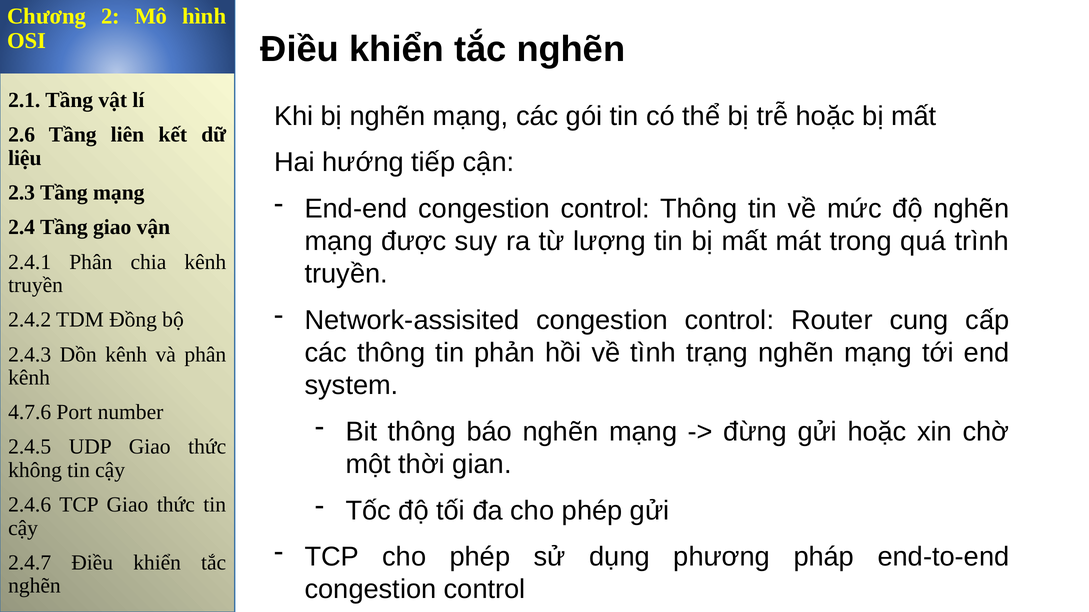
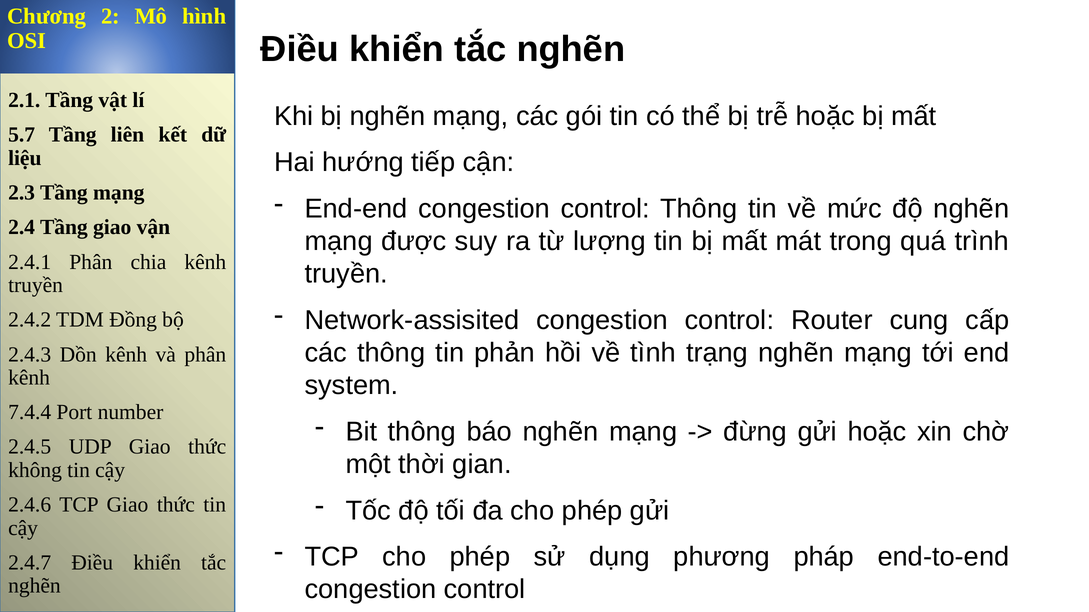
2.6: 2.6 -> 5.7
4.7.6: 4.7.6 -> 7.4.4
